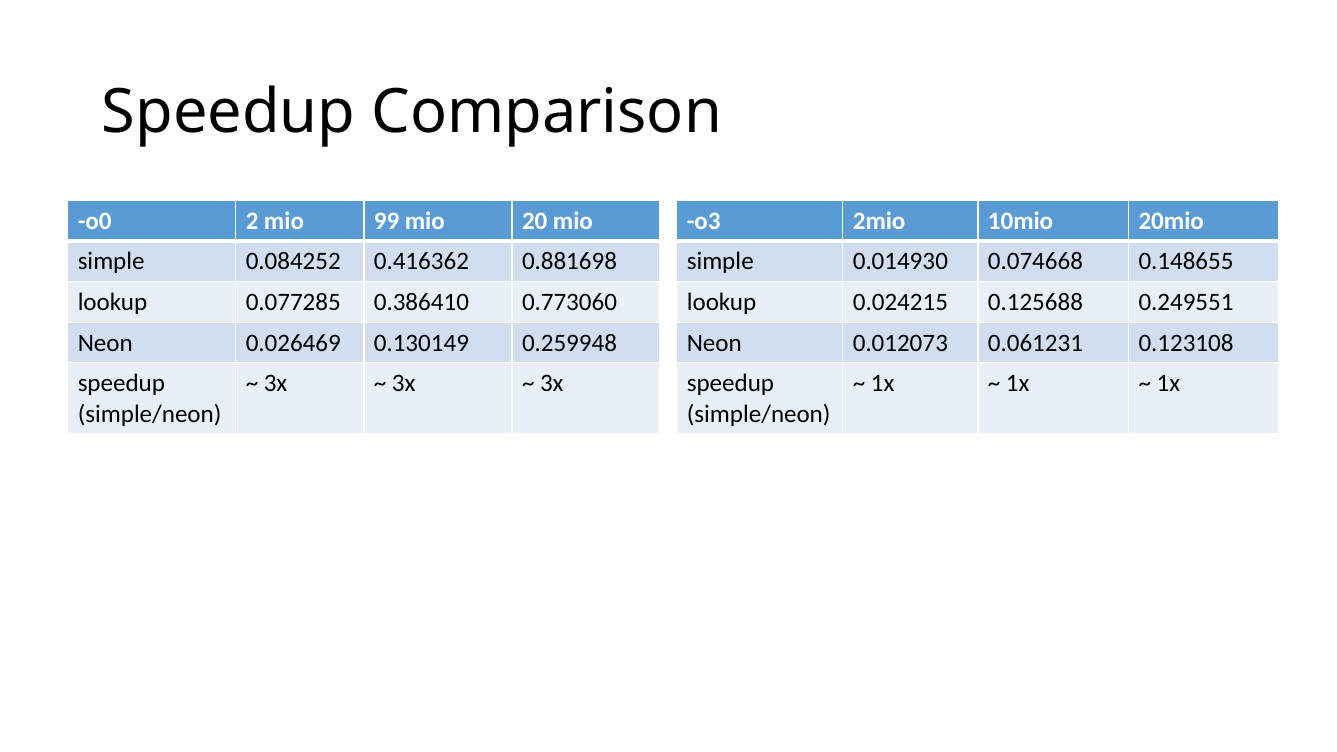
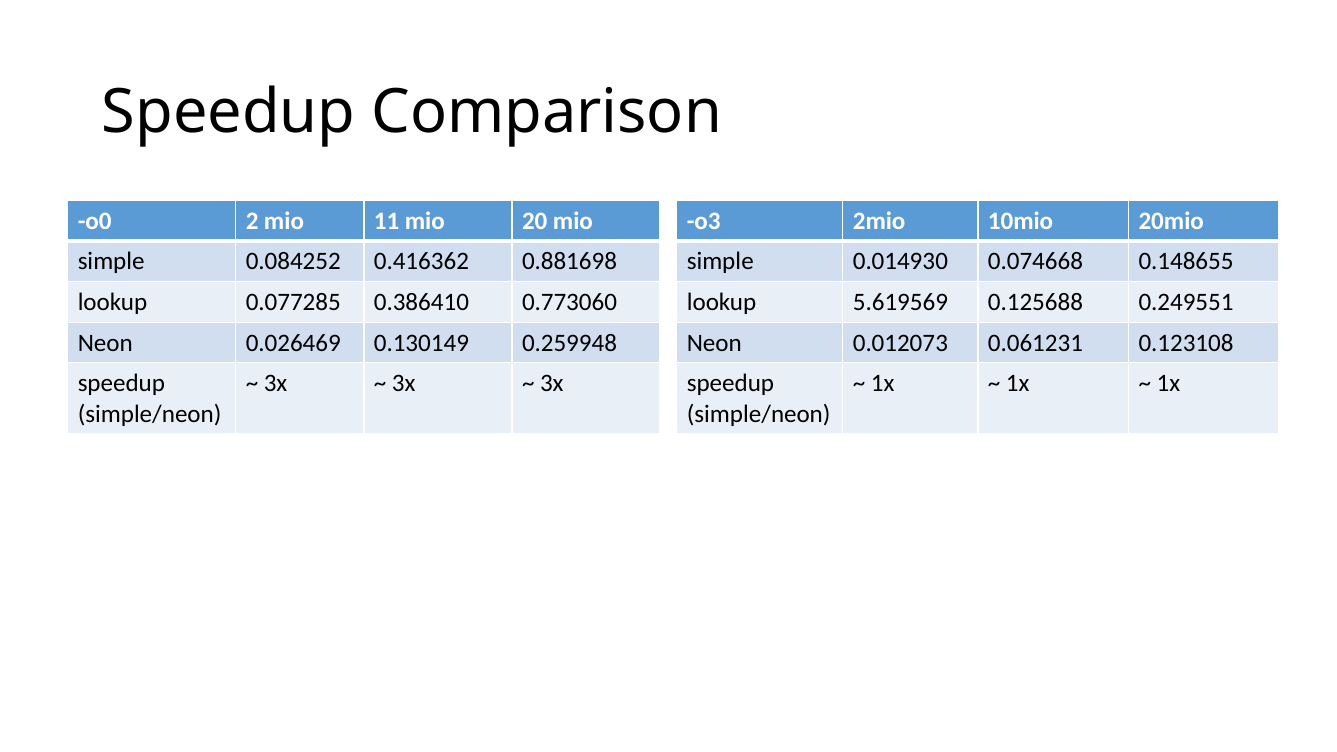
99: 99 -> 11
0.024215: 0.024215 -> 5.619569
